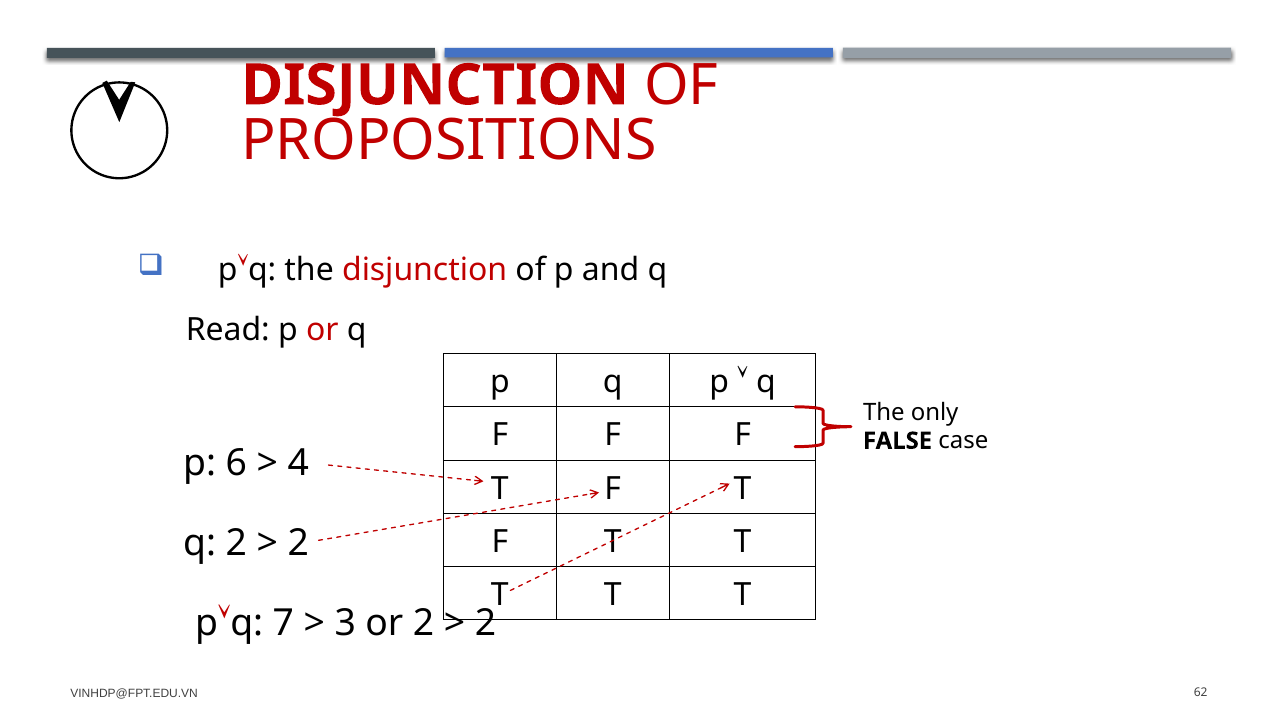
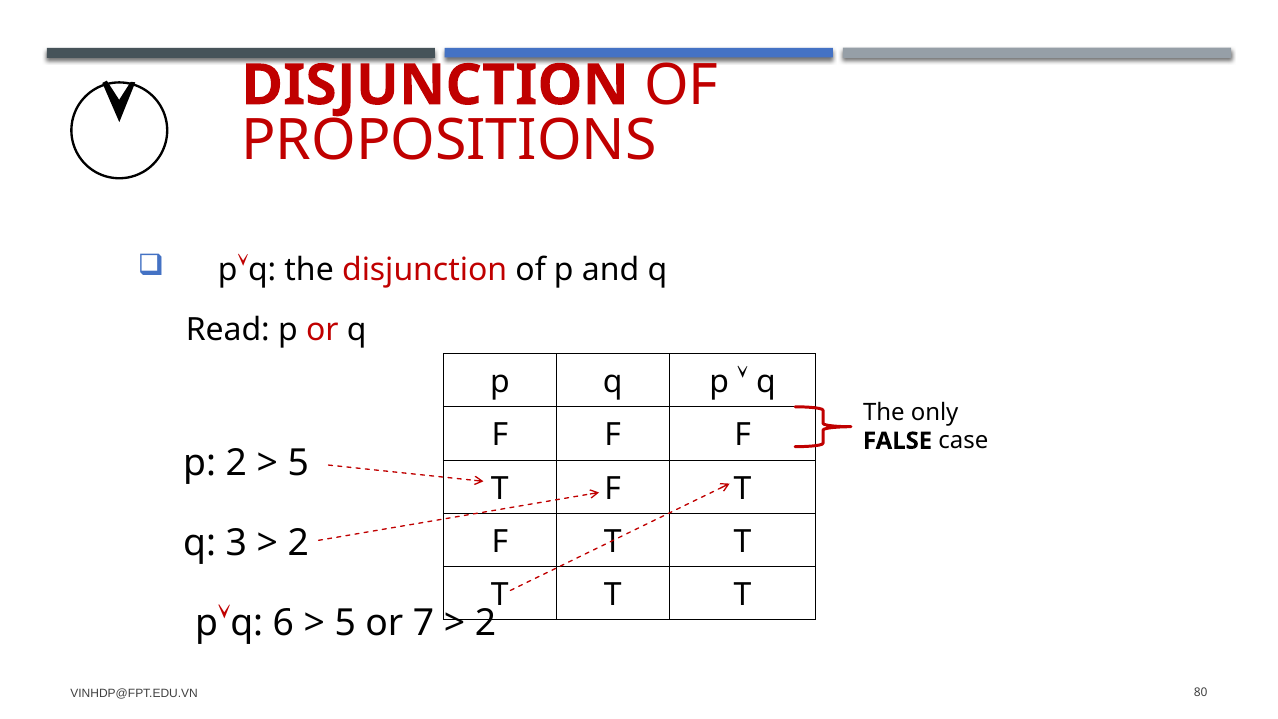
p 6: 6 -> 2
4 at (298, 463): 4 -> 5
q 2: 2 -> 3
7: 7 -> 6
3 at (345, 623): 3 -> 5
or 2: 2 -> 7
62: 62 -> 80
